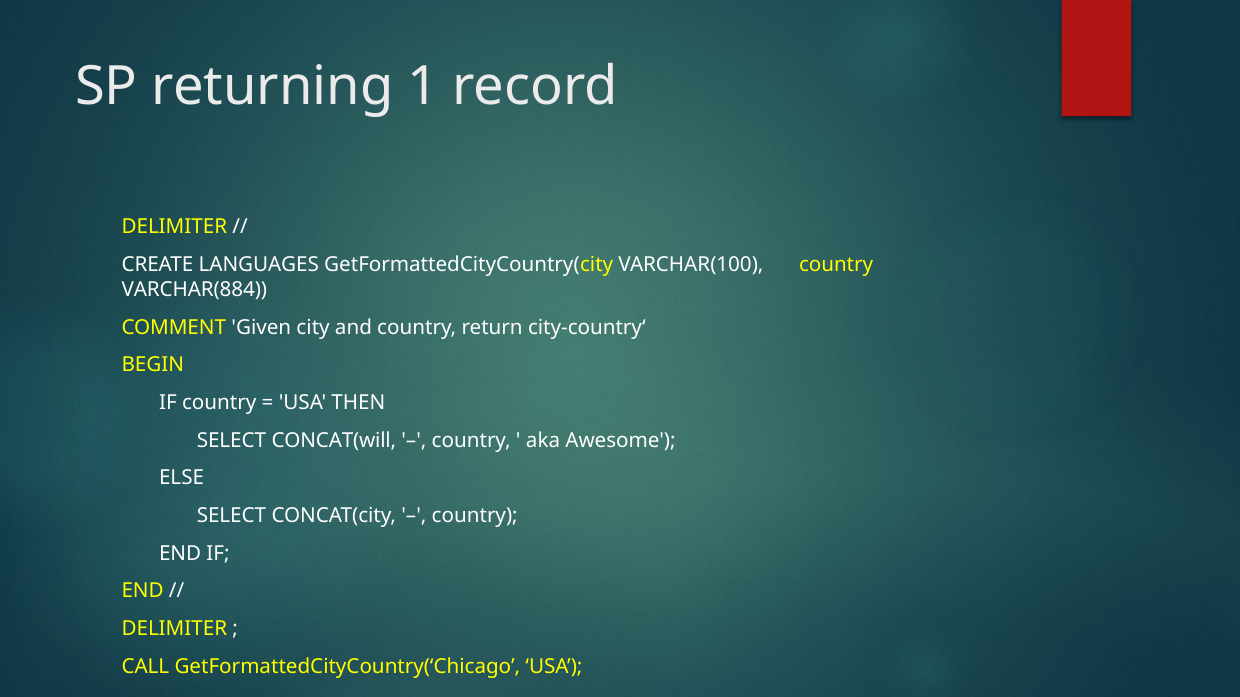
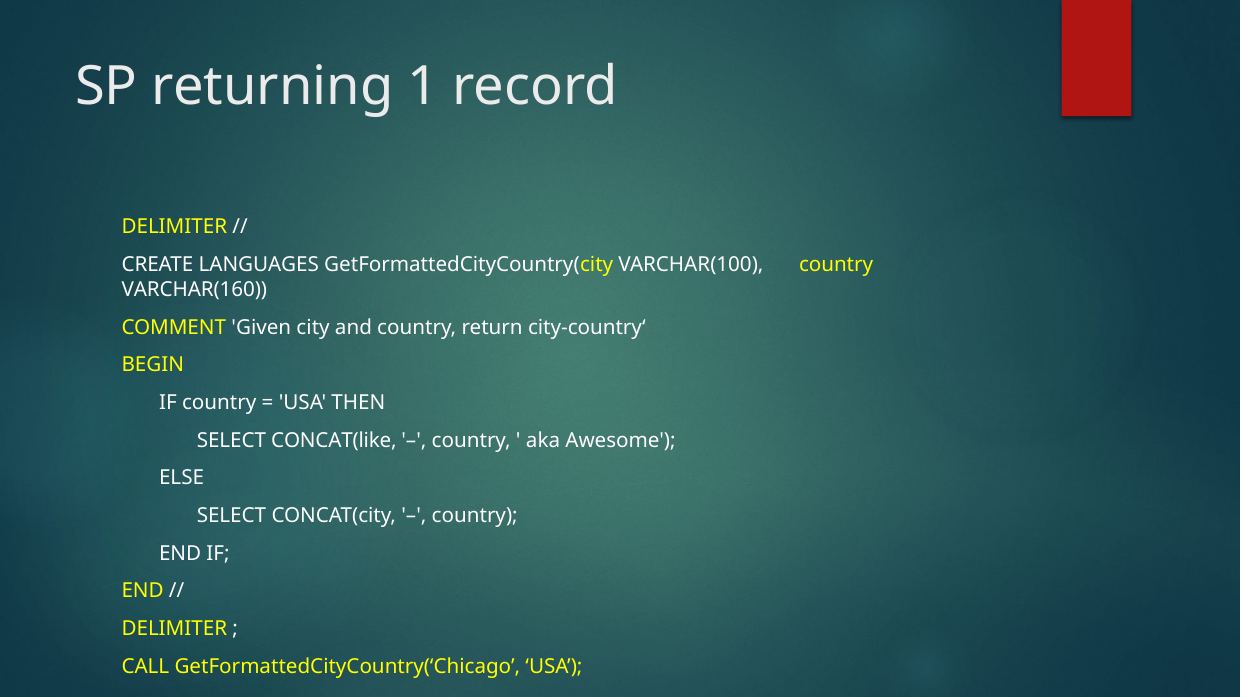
VARCHAR(884: VARCHAR(884 -> VARCHAR(160
CONCAT(will: CONCAT(will -> CONCAT(like
